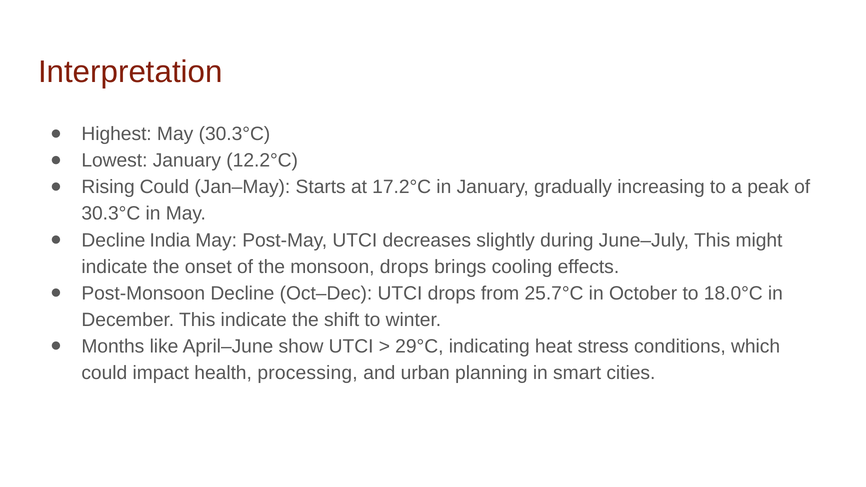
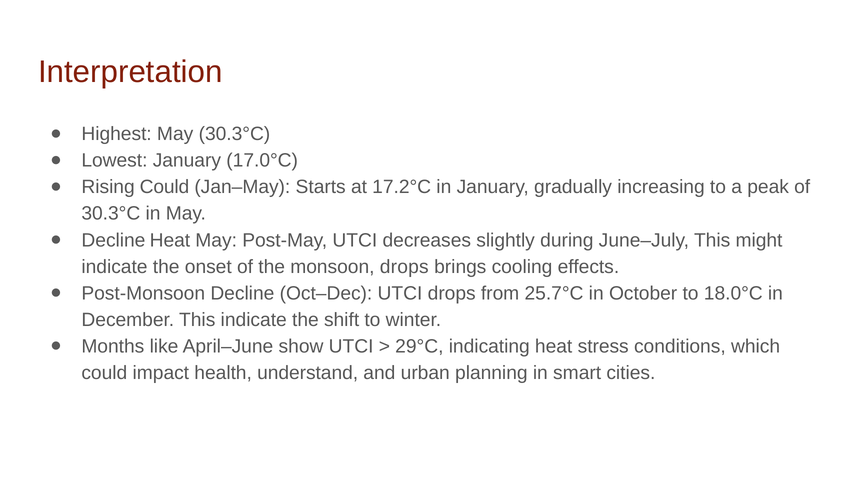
12.2°C: 12.2°C -> 17.0°C
Decline India: India -> Heat
processing: processing -> understand
